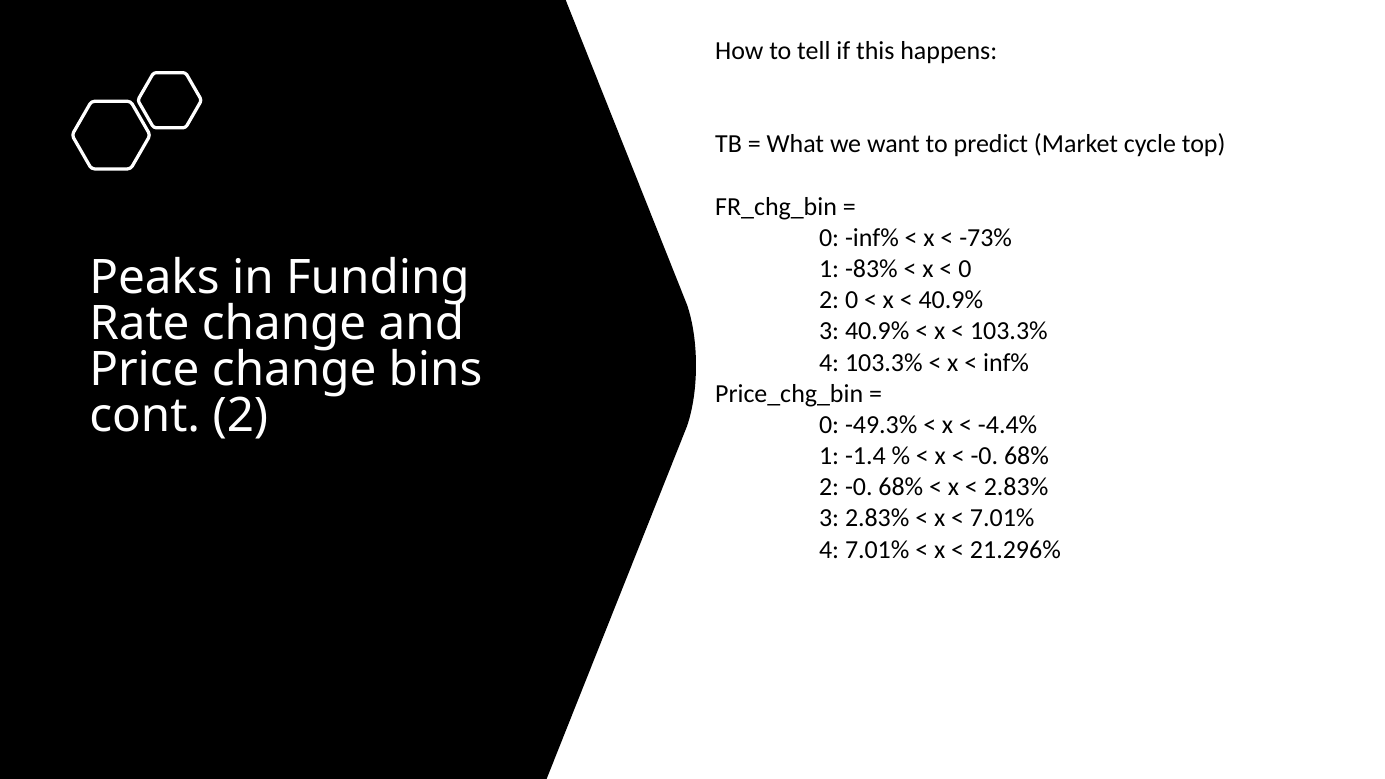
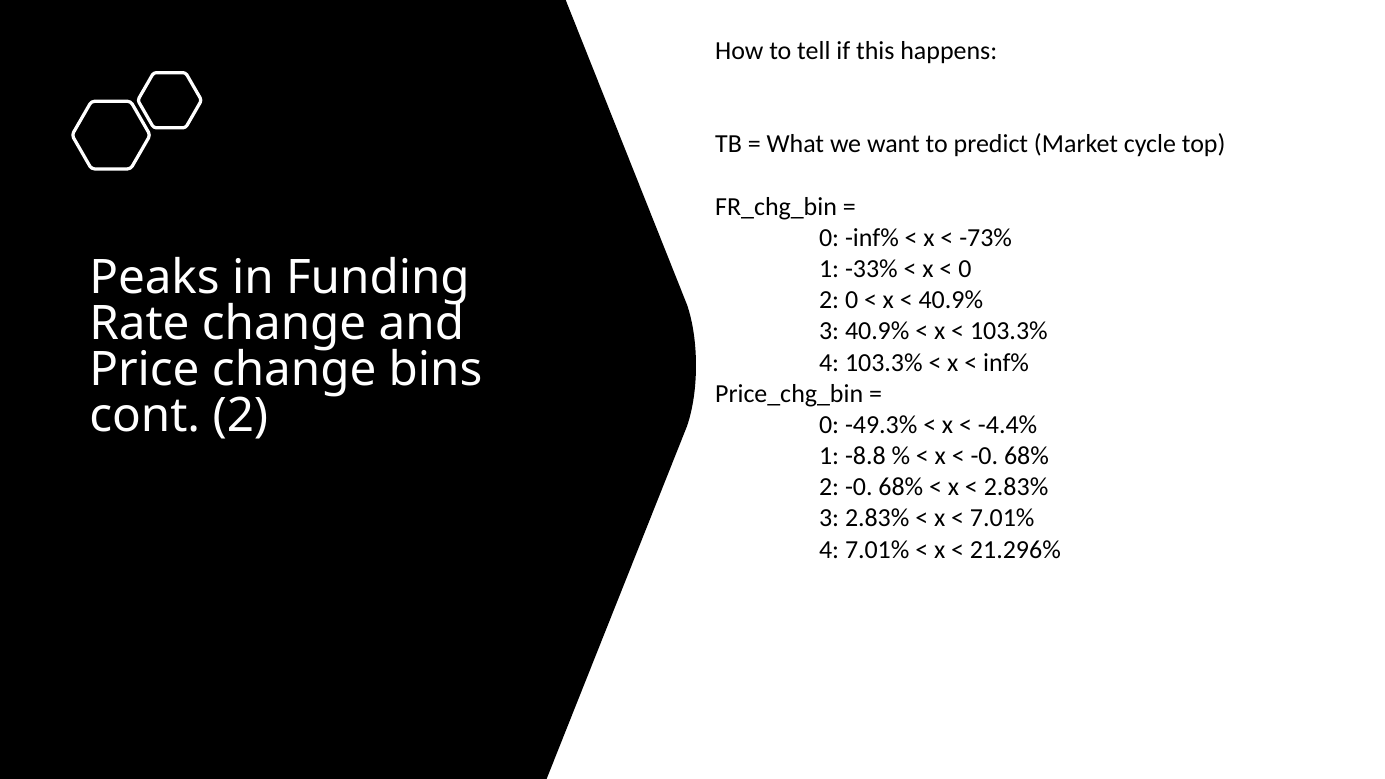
-83%: -83% -> -33%
-1.4: -1.4 -> -8.8
